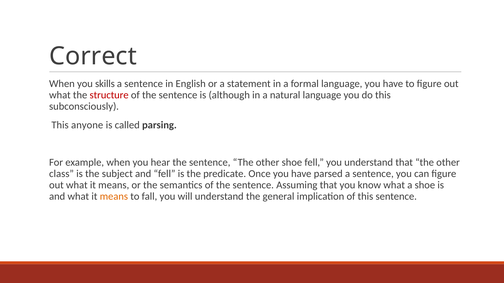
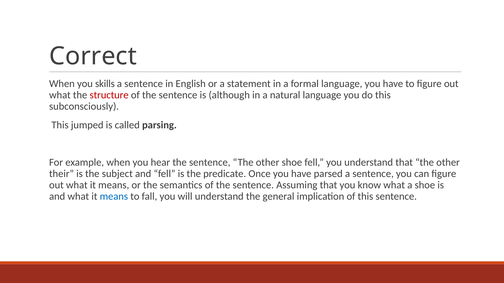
anyone: anyone -> jumped
class: class -> their
means at (114, 197) colour: orange -> blue
